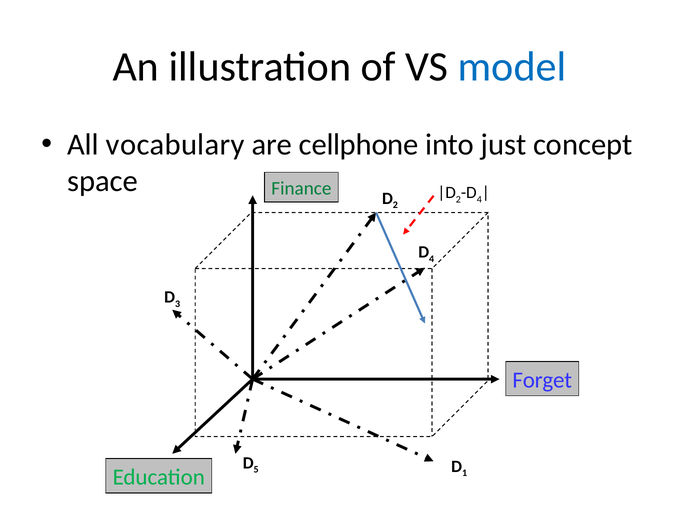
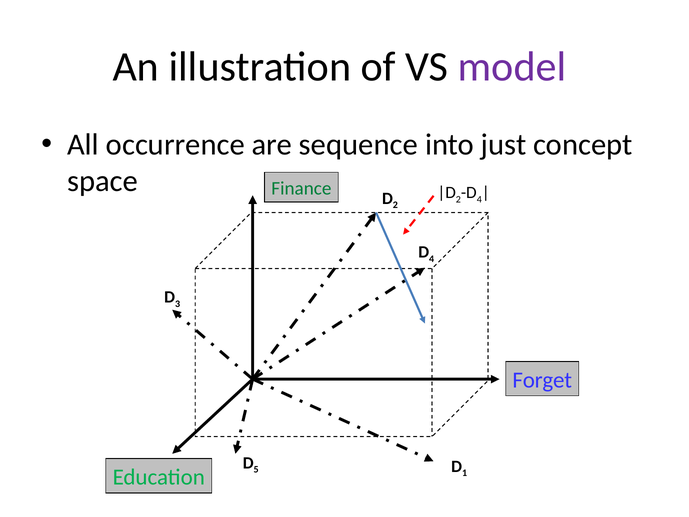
model colour: blue -> purple
vocabulary: vocabulary -> occurrence
cellphone: cellphone -> sequence
